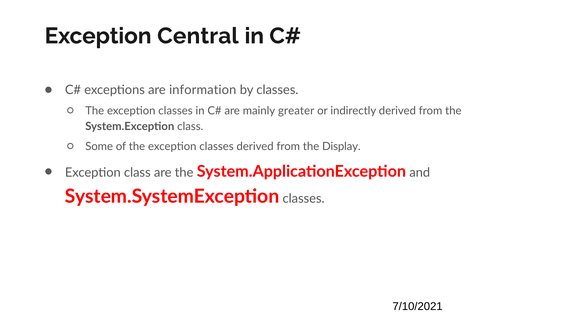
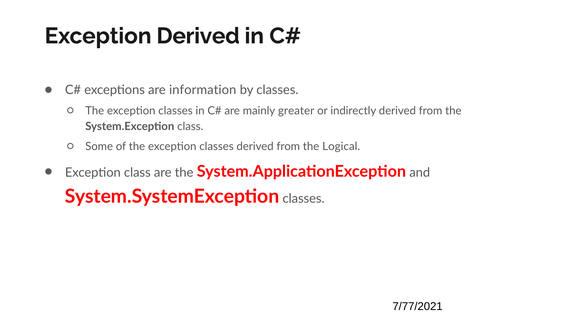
Exception Central: Central -> Derived
Display: Display -> Logical
7/10/2021: 7/10/2021 -> 7/77/2021
